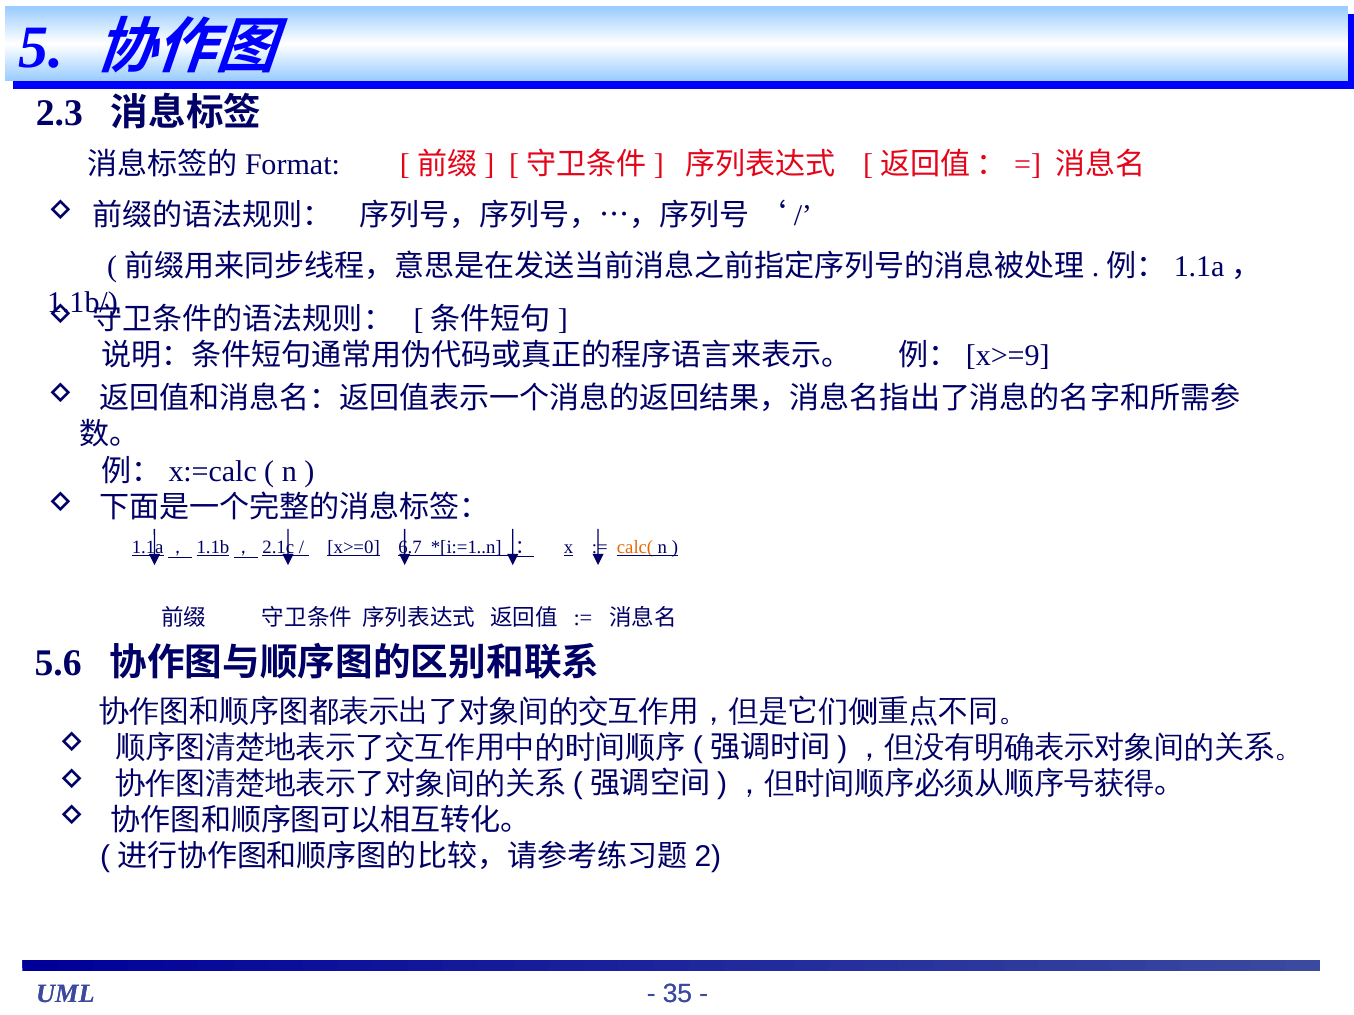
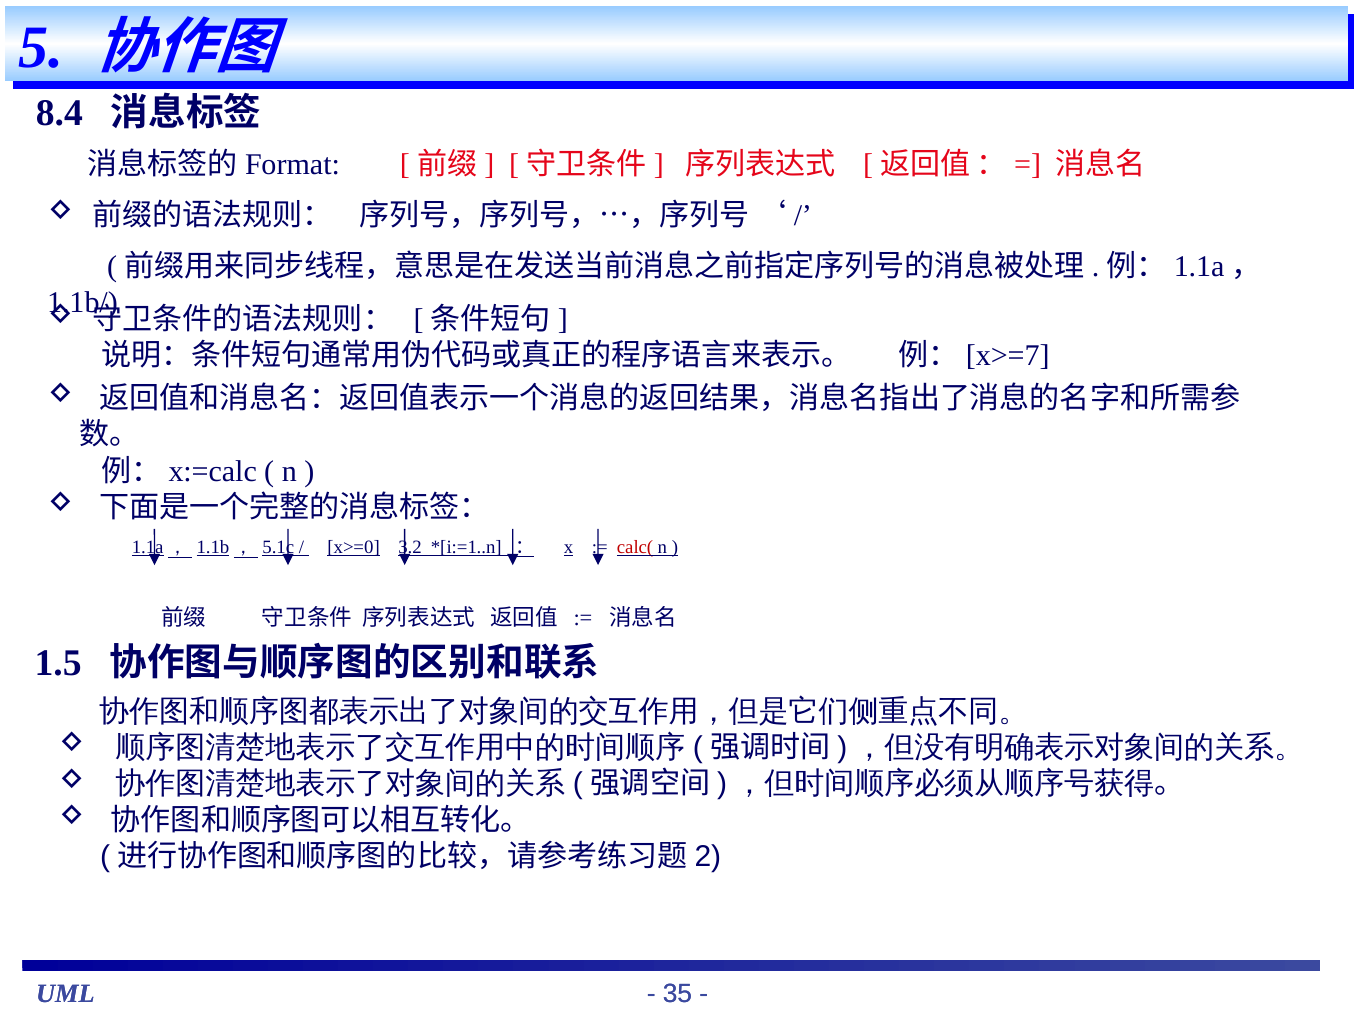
2.3: 2.3 -> 8.4
x>=9: x>=9 -> x>=7
2.1c: 2.1c -> 5.1c
6.7: 6.7 -> 3.2
calc( colour: orange -> red
5.6: 5.6 -> 1.5
